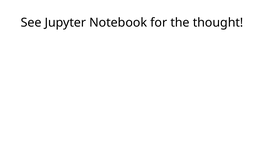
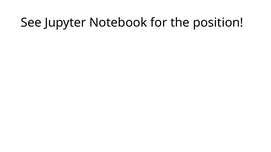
thought: thought -> position
